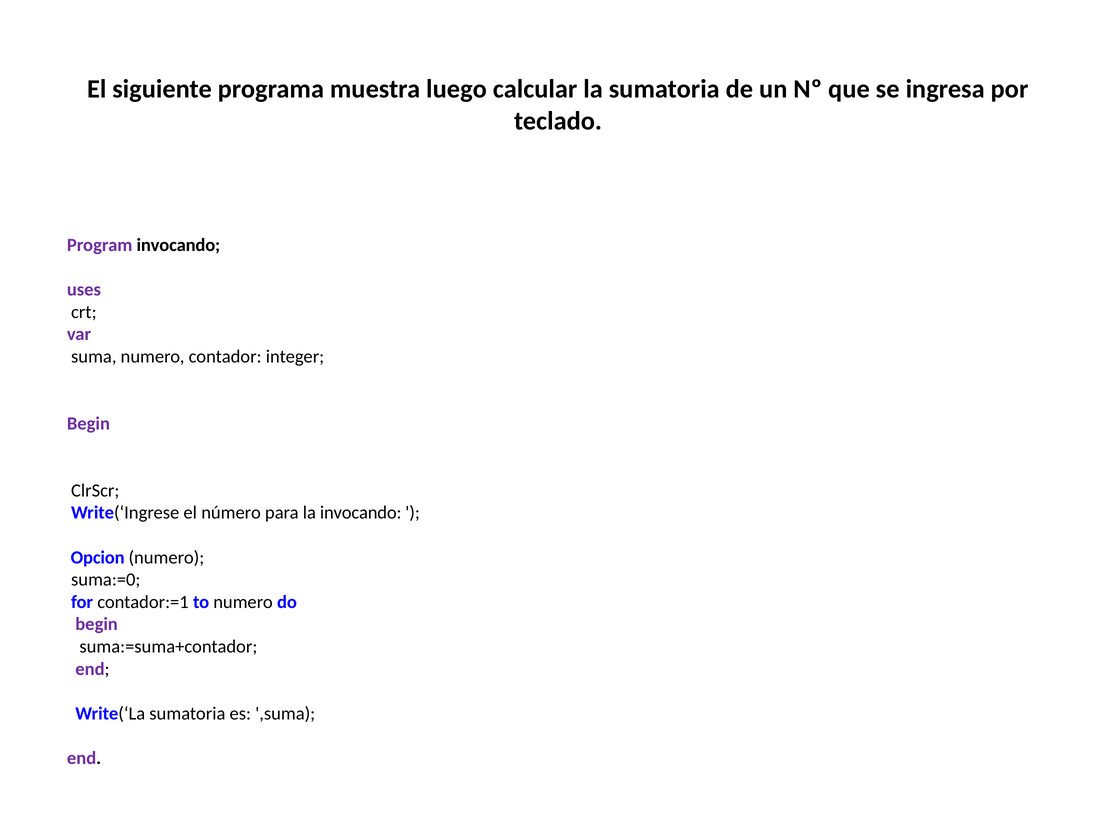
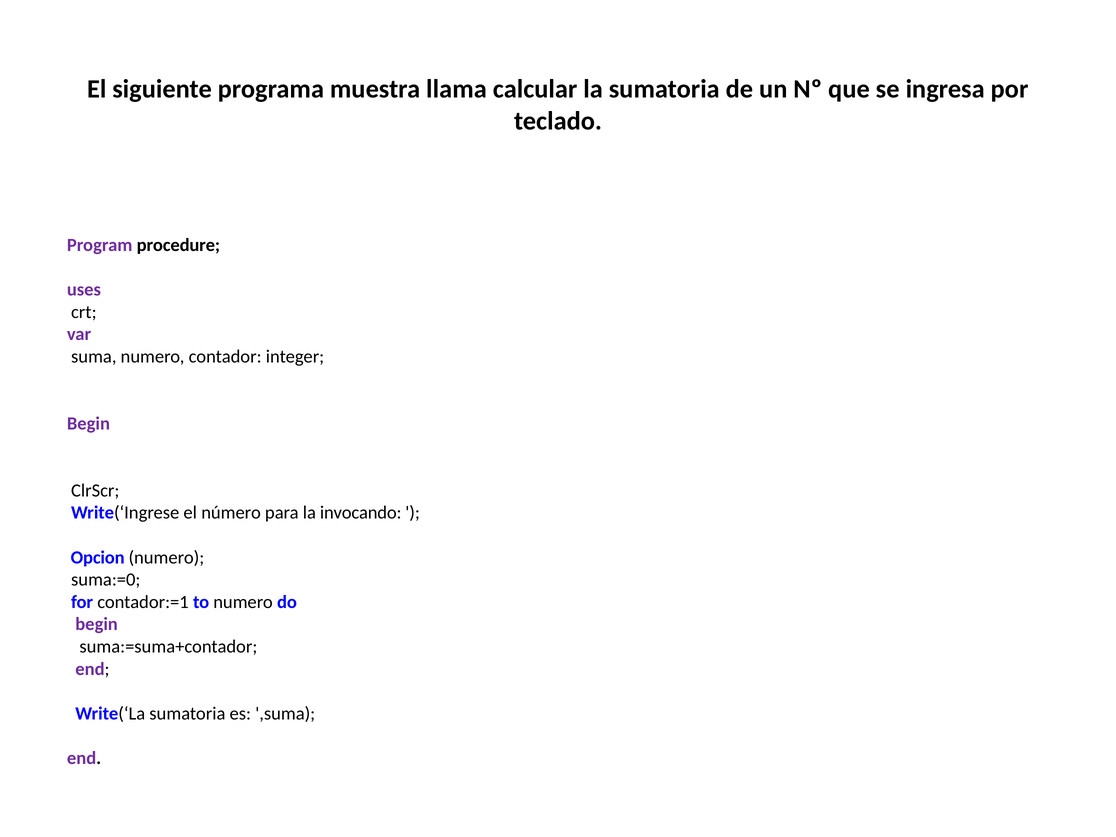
luego: luego -> llama
Program invocando: invocando -> procedure
